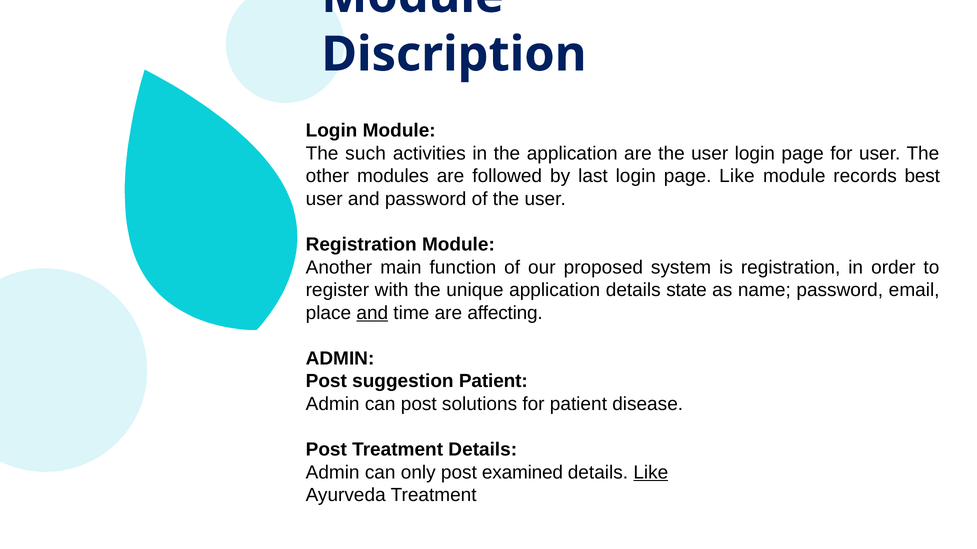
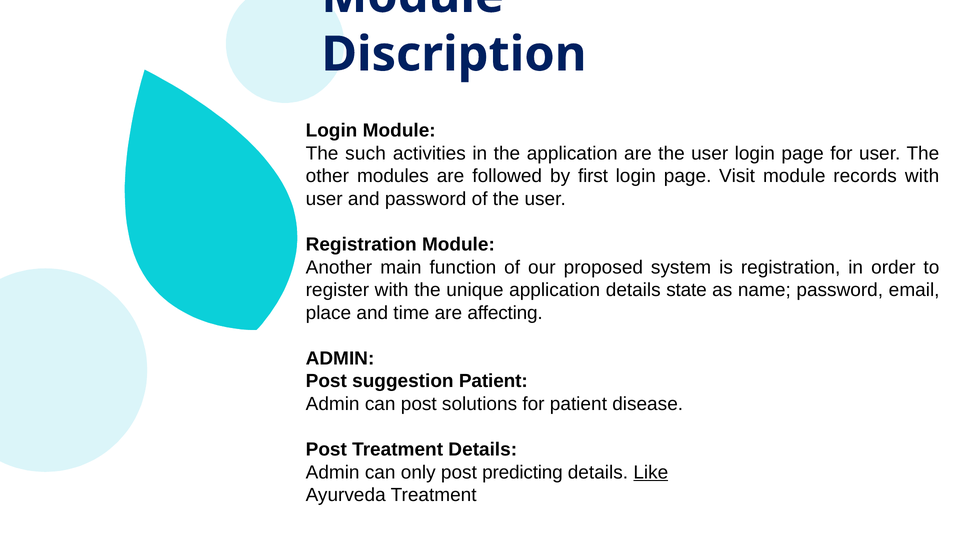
last: last -> first
page Like: Like -> Visit
records best: best -> with
and at (372, 313) underline: present -> none
examined: examined -> predicting
